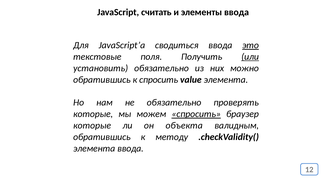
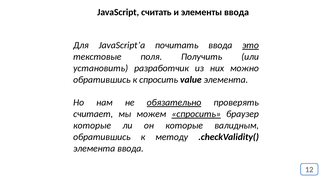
сводиться: сводиться -> почитать
или underline: present -> none
установить обязательно: обязательно -> разработчик
обязательно at (174, 103) underline: none -> present
которые at (93, 114): которые -> считает
он объекта: объекта -> которые
